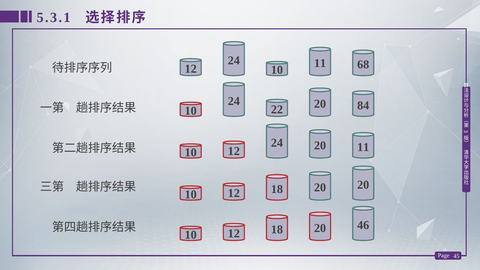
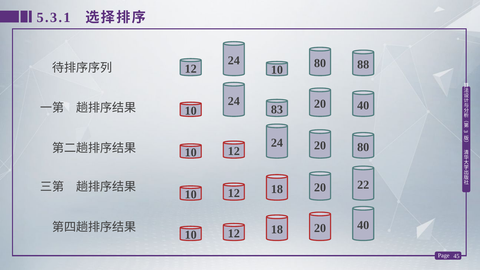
24 11: 11 -> 80
68: 68 -> 88
20 84: 84 -> 40
22: 22 -> 83
20 11: 11 -> 80
18 20: 20 -> 22
18 46: 46 -> 40
